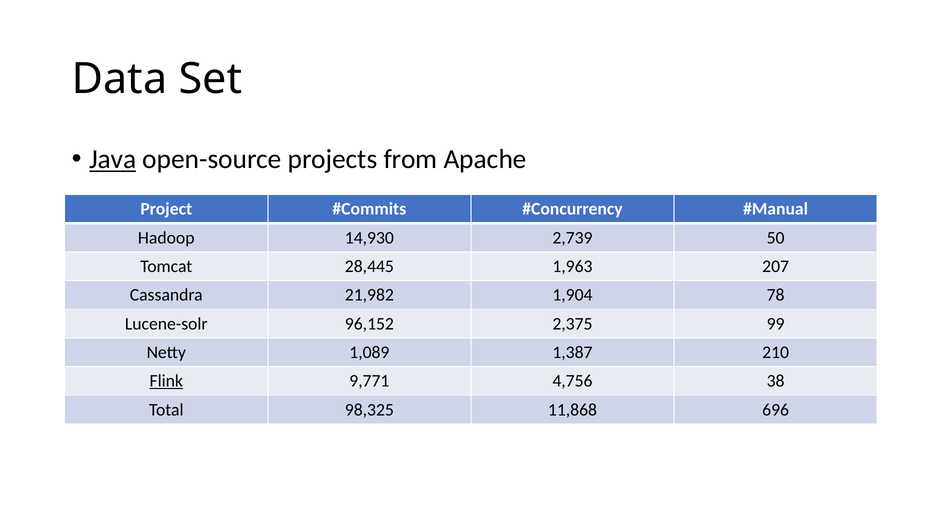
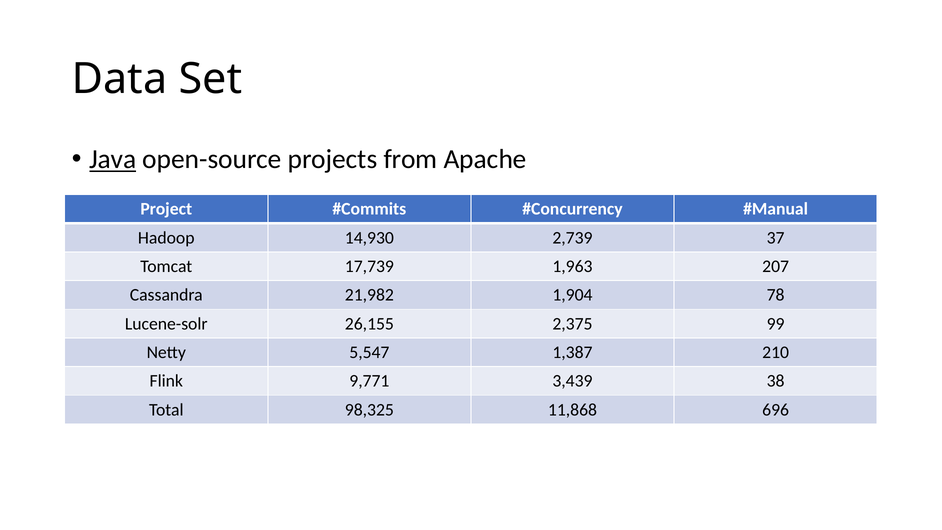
50: 50 -> 37
28,445: 28,445 -> 17,739
96,152: 96,152 -> 26,155
1,089: 1,089 -> 5,547
Flink underline: present -> none
4,756: 4,756 -> 3,439
